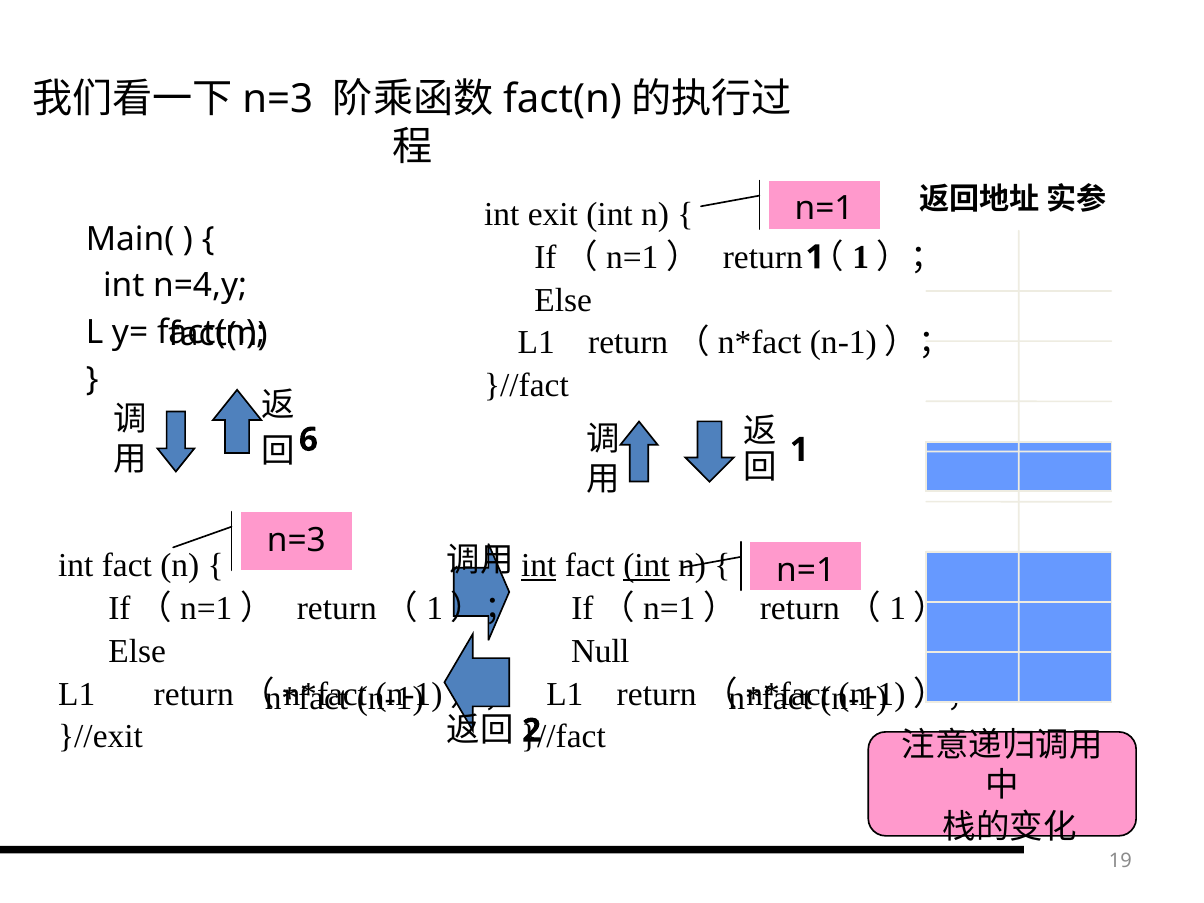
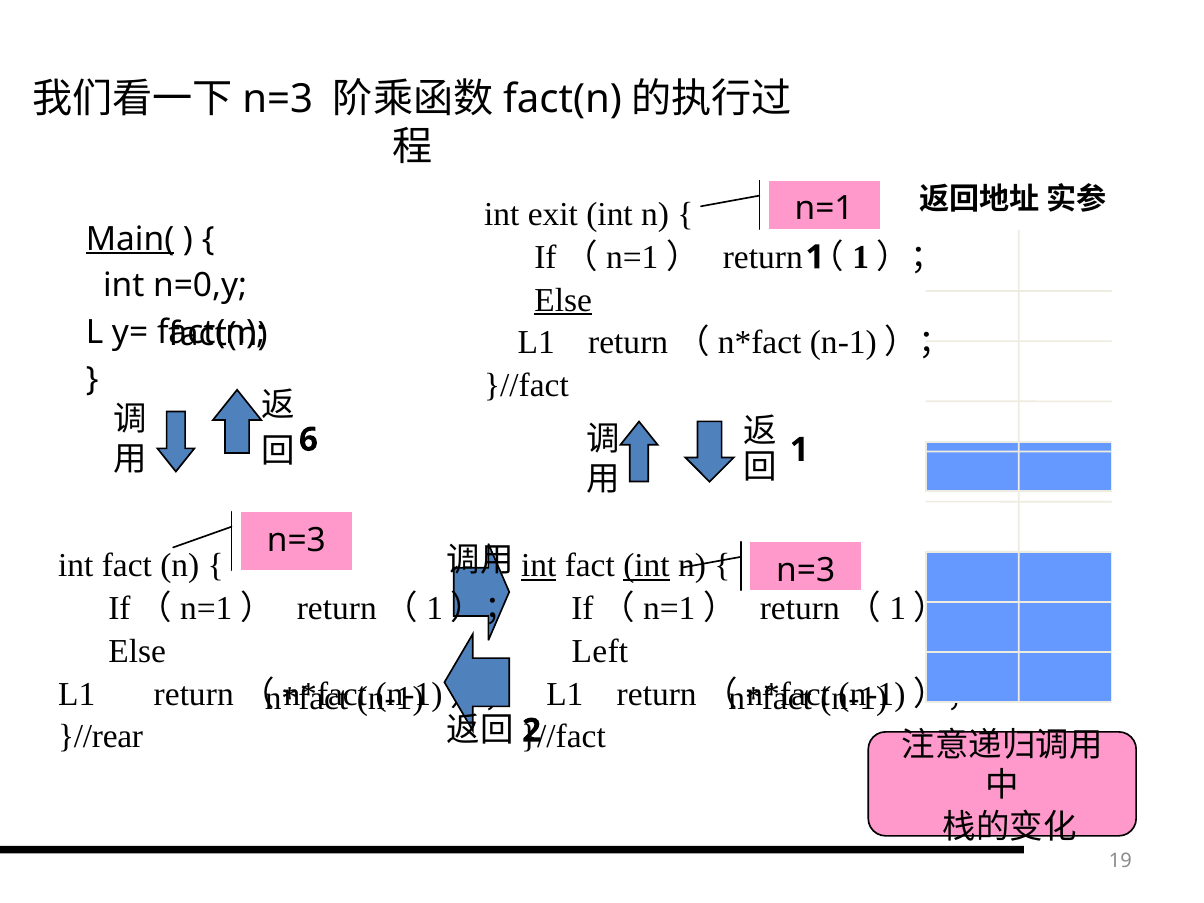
Main( underline: none -> present
n=4,y: n=4,y -> n=0,y
Else at (563, 300) underline: none -> present
n=1 at (806, 570): n=1 -> n=3
Null: Null -> Left
}//exit: }//exit -> }//rear
